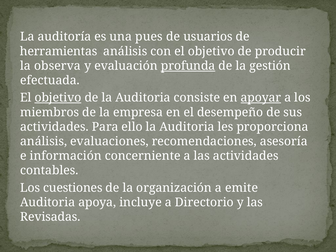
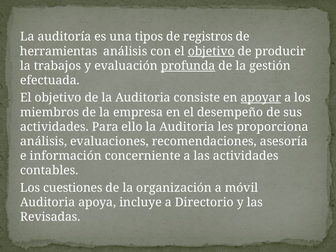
pues: pues -> tipos
usuarios: usuarios -> registros
objetivo at (211, 51) underline: none -> present
observa: observa -> trabajos
objetivo at (58, 98) underline: present -> none
emite: emite -> móvil
